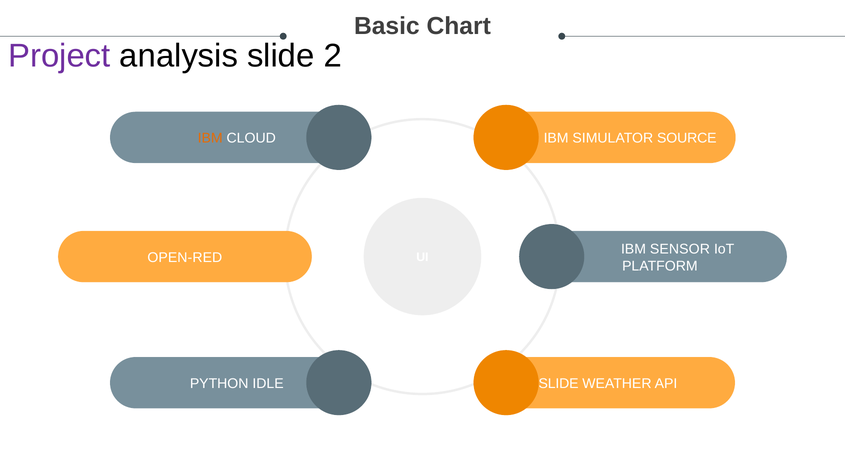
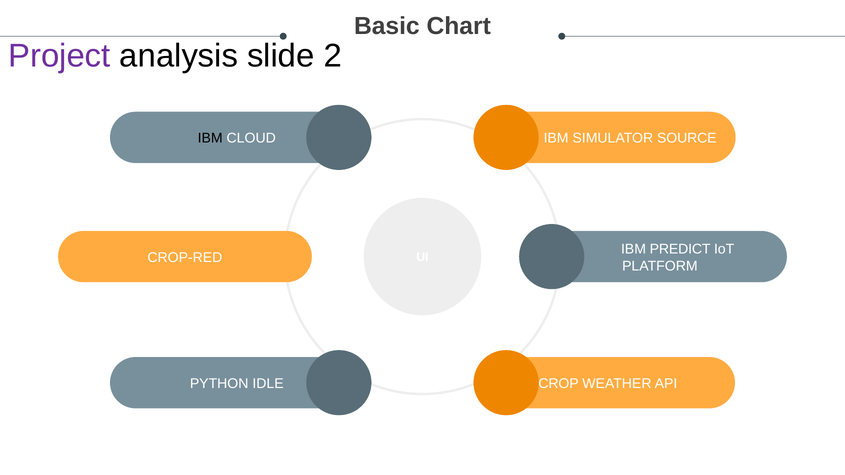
IBM at (210, 138) colour: orange -> black
SENSOR: SENSOR -> PREDICT
OPEN-RED: OPEN-RED -> CROP-RED
SLIDE at (559, 384): SLIDE -> CROP
